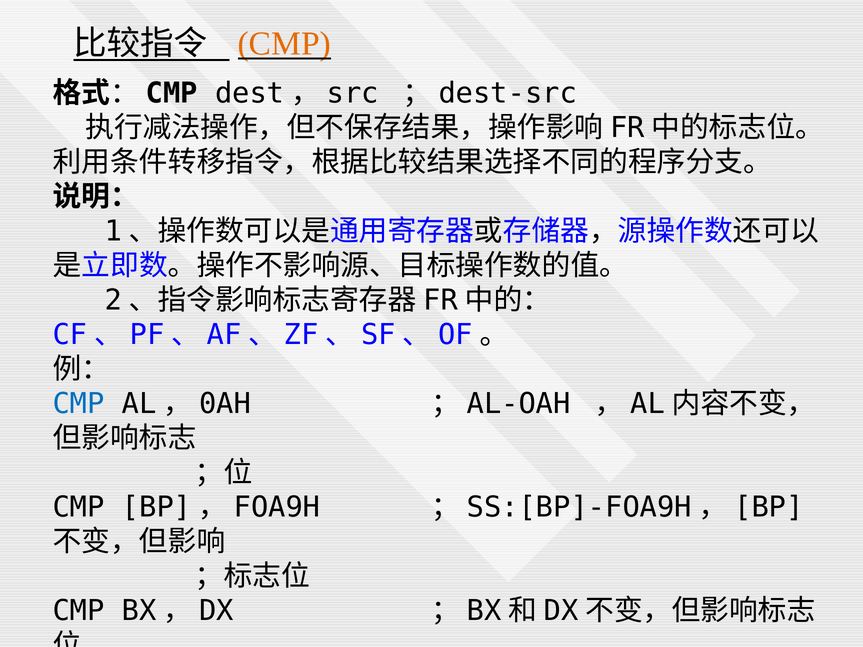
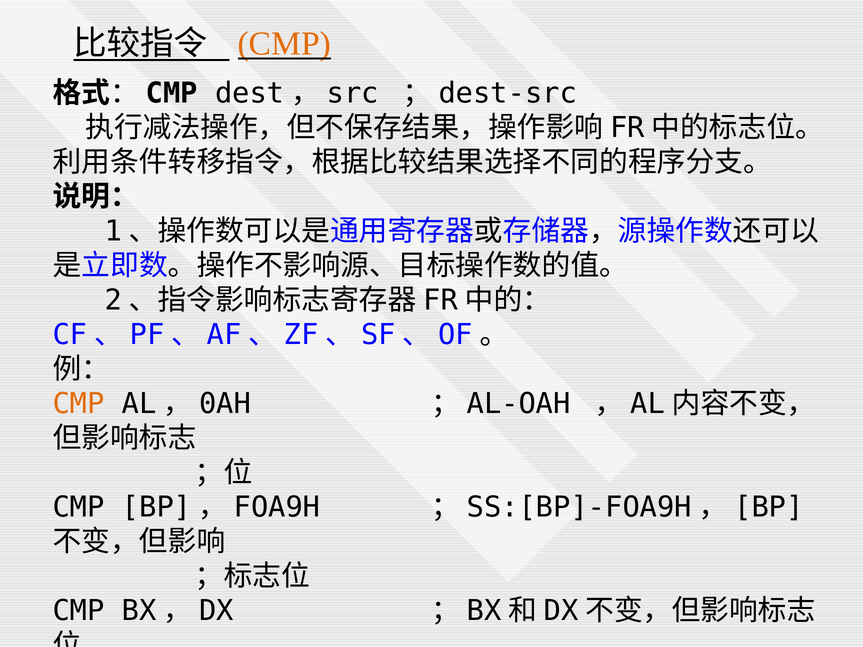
CMP at (79, 404) colour: blue -> orange
